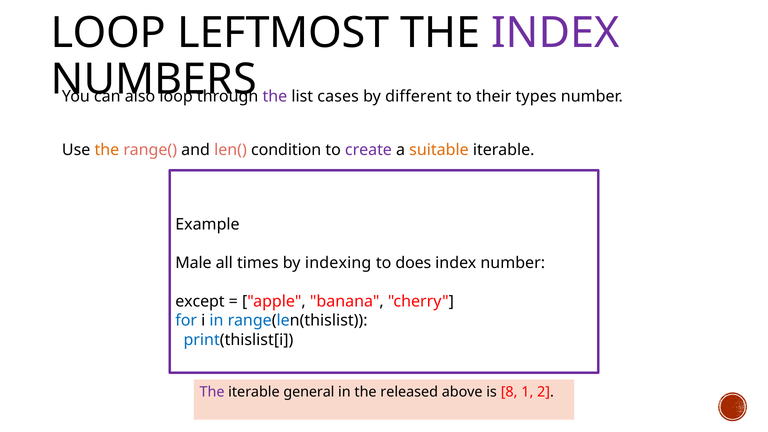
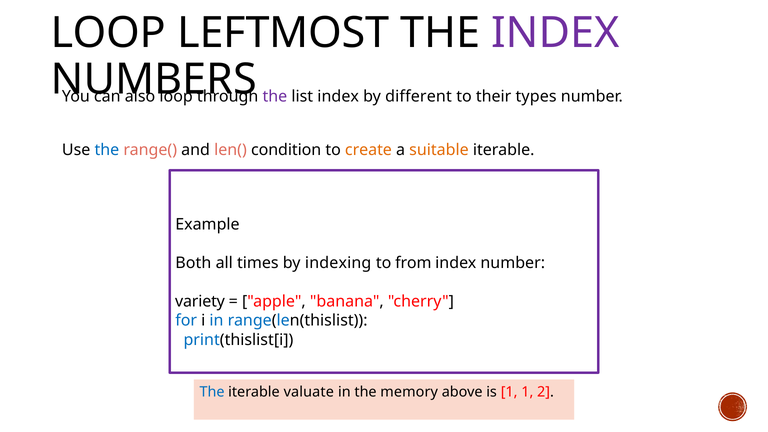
list cases: cases -> index
the at (107, 150) colour: orange -> blue
create colour: purple -> orange
Male: Male -> Both
does: does -> from
except: except -> variety
The at (212, 392) colour: purple -> blue
general: general -> valuate
released: released -> memory
is 8: 8 -> 1
